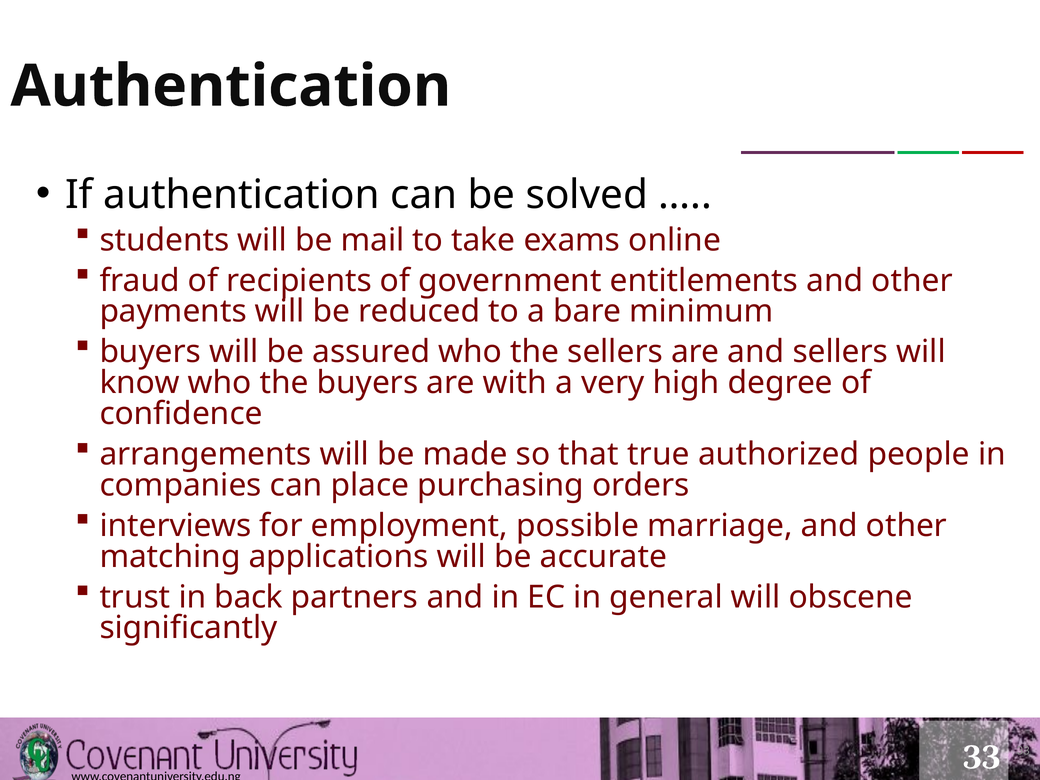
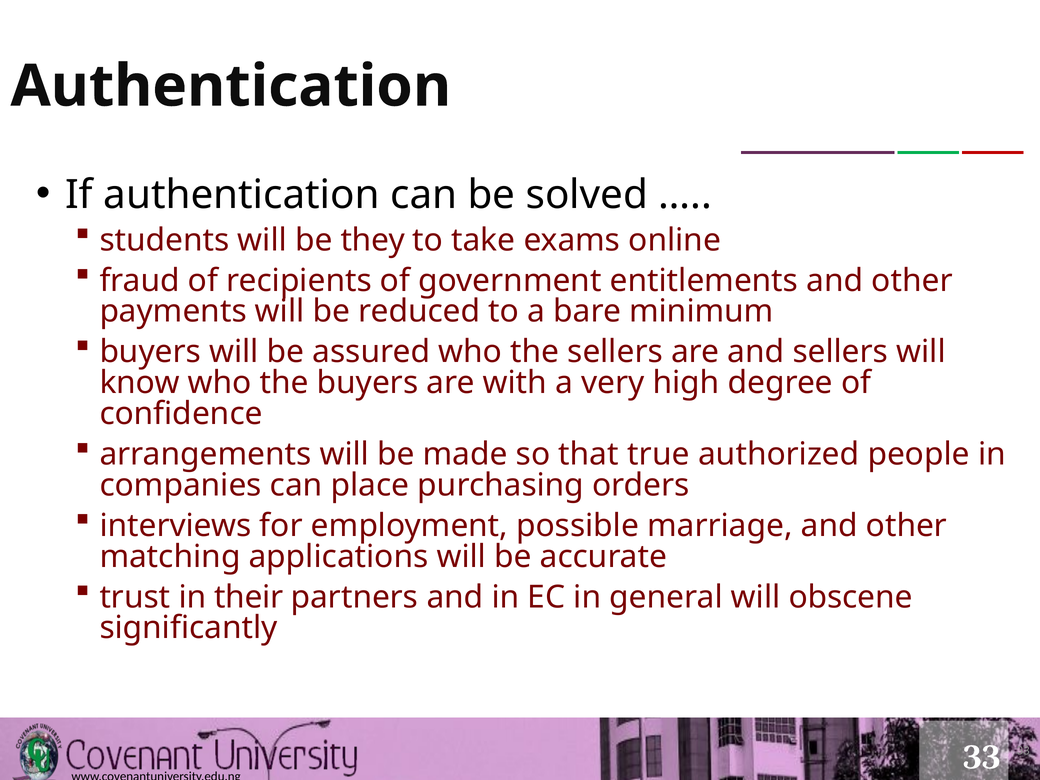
mail: mail -> they
back: back -> their
